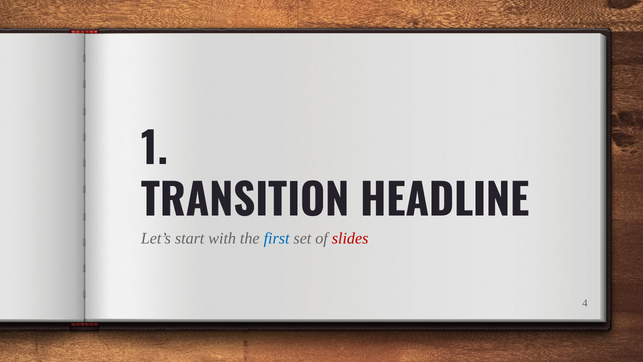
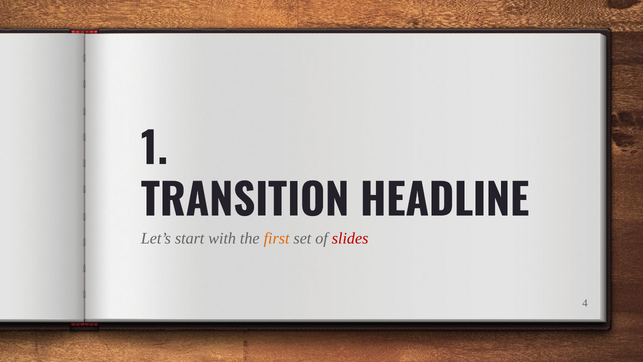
first colour: blue -> orange
